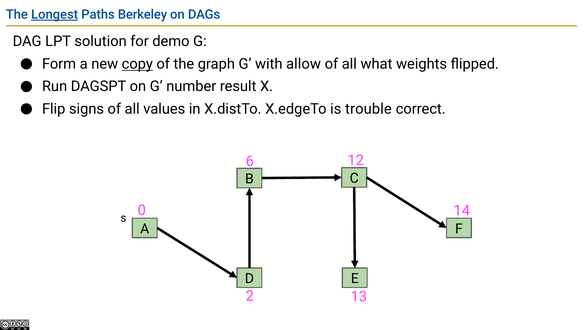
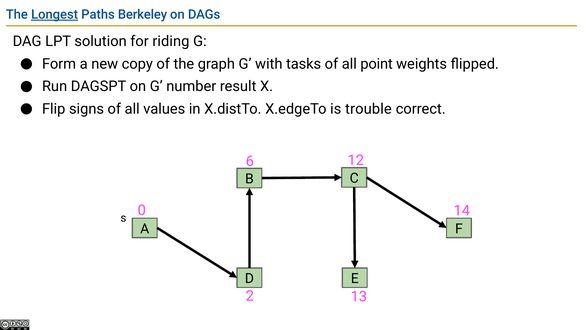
demo: demo -> riding
copy underline: present -> none
allow: allow -> tasks
what: what -> point
